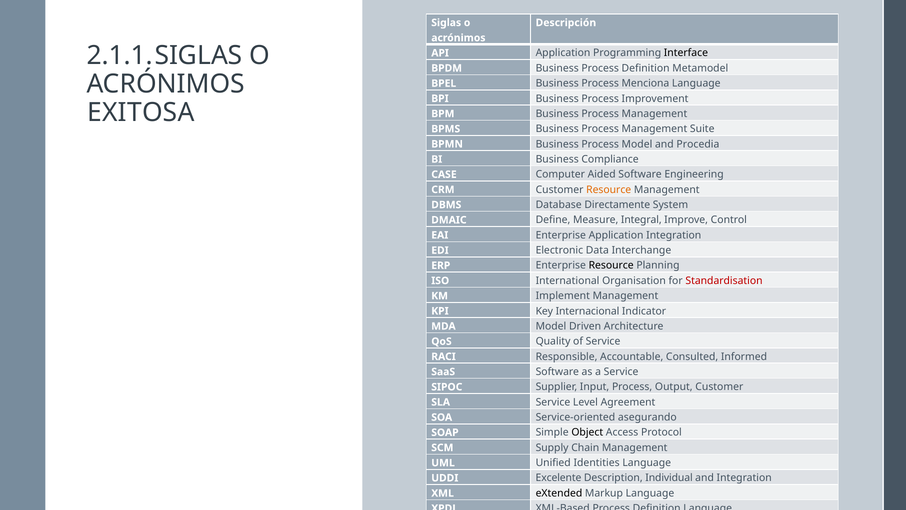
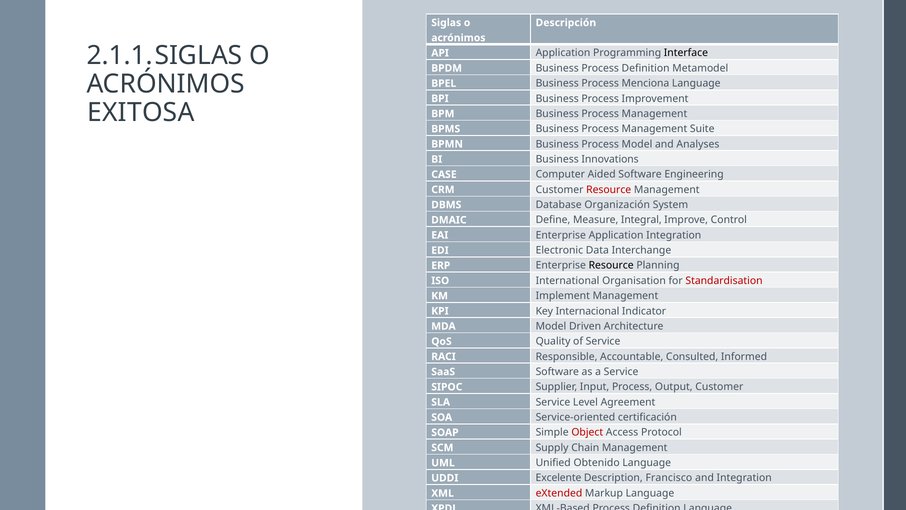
Procedia: Procedia -> Analyses
Compliance: Compliance -> Innovations
Resource at (609, 190) colour: orange -> red
Directamente: Directamente -> Organización
asegurando: asegurando -> certificación
Object colour: black -> red
Identities: Identities -> Obtenido
Individual: Individual -> Francisco
eXtended colour: black -> red
